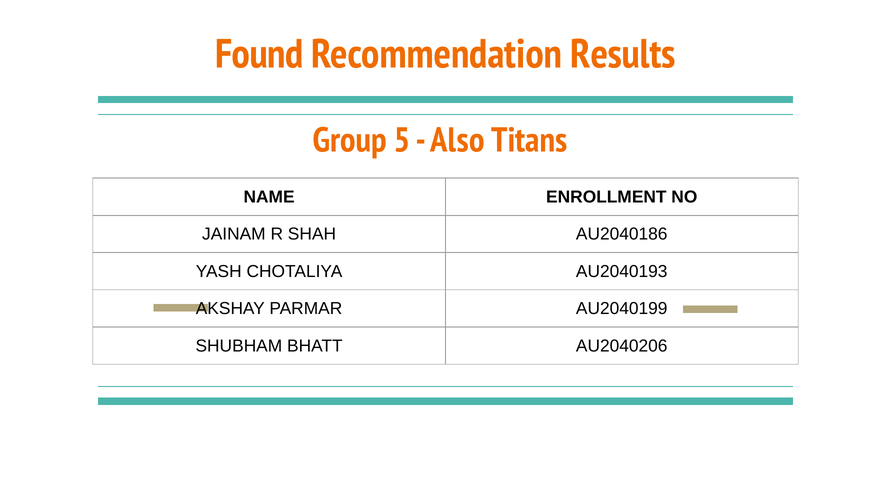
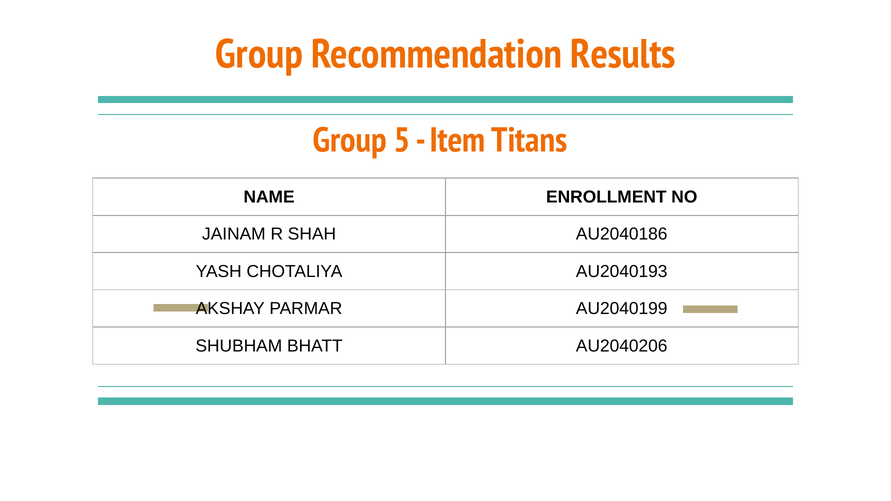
Found at (259, 54): Found -> Group
Also: Also -> Item
